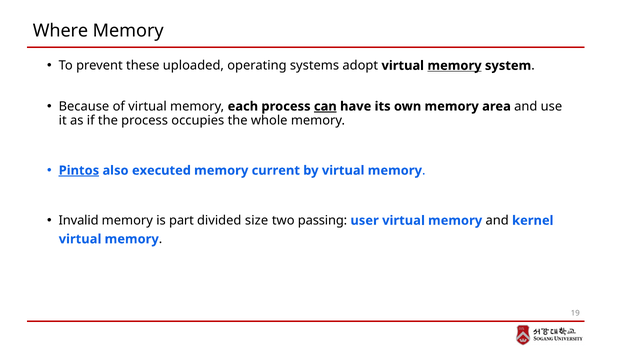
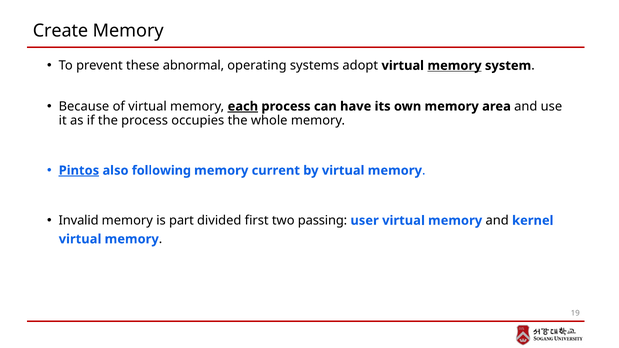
Where: Where -> Create
uploaded: uploaded -> abnormal
each underline: none -> present
can underline: present -> none
executed: executed -> following
size: size -> first
